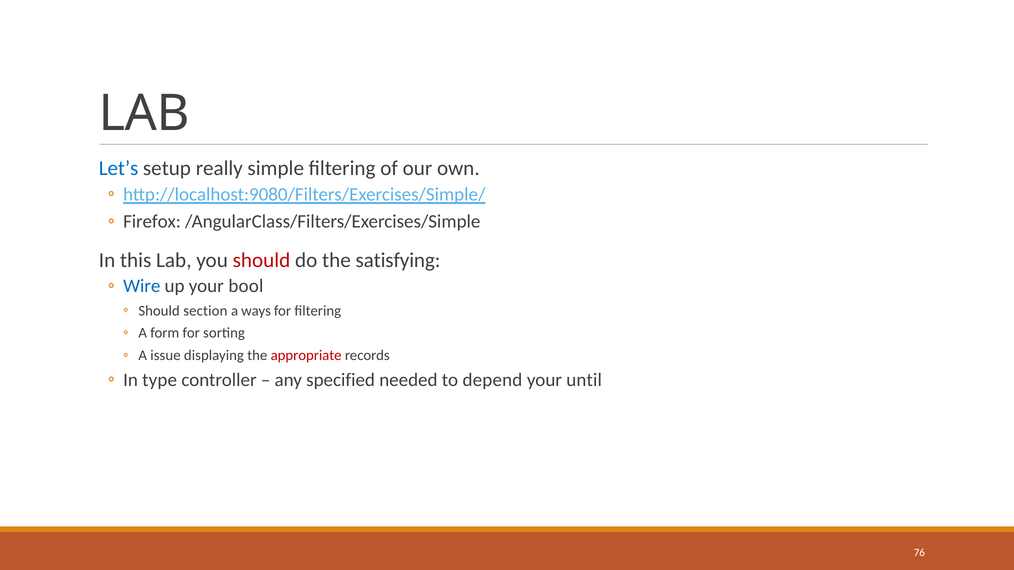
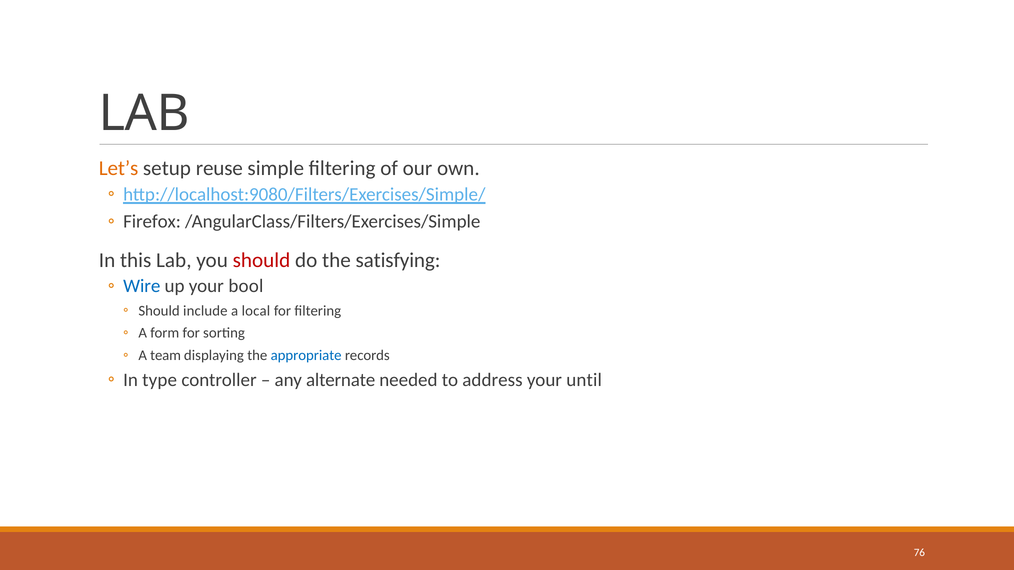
Let’s colour: blue -> orange
really: really -> reuse
section: section -> include
ways: ways -> local
issue: issue -> team
appropriate colour: red -> blue
specified: specified -> alternate
depend: depend -> address
